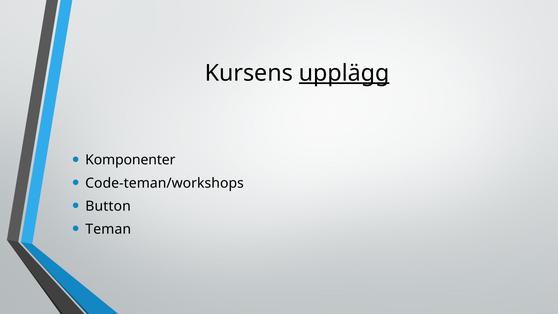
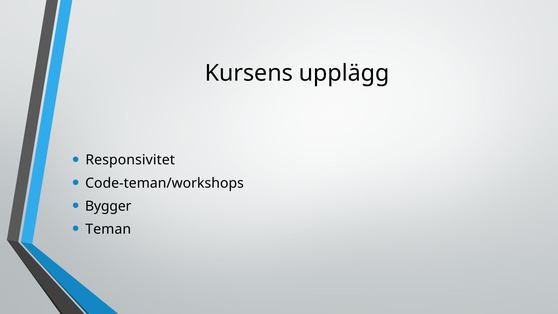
upplägg underline: present -> none
Komponenter: Komponenter -> Responsivitet
Button: Button -> Bygger
